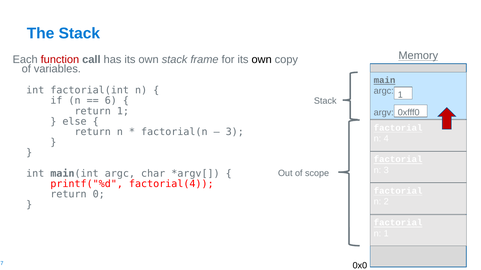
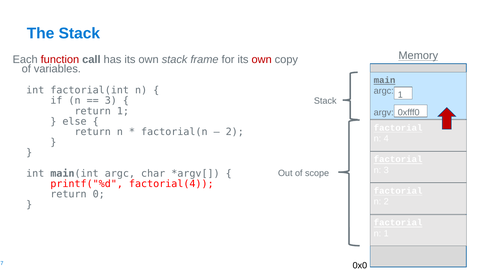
own at (262, 60) colour: black -> red
6 at (111, 101): 6 -> 3
3 at (235, 132): 3 -> 2
